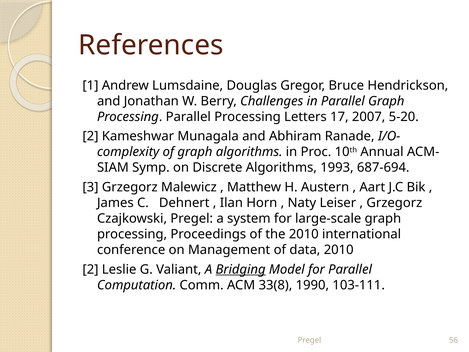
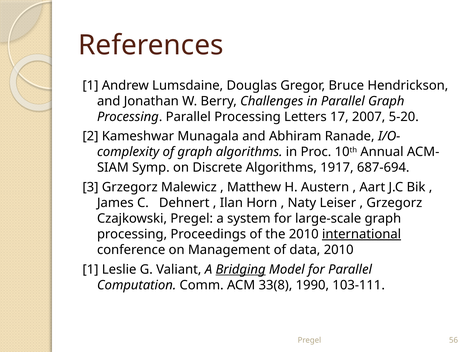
1993: 1993 -> 1917
international underline: none -> present
2 at (90, 269): 2 -> 1
